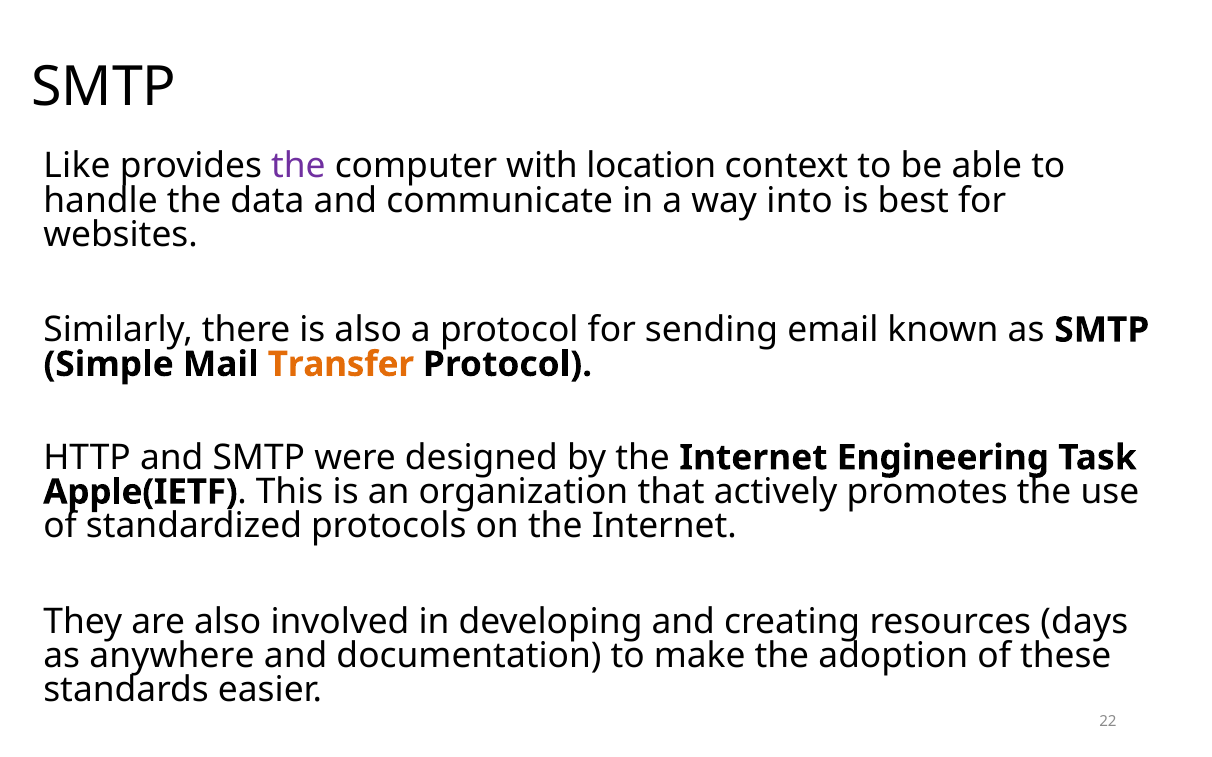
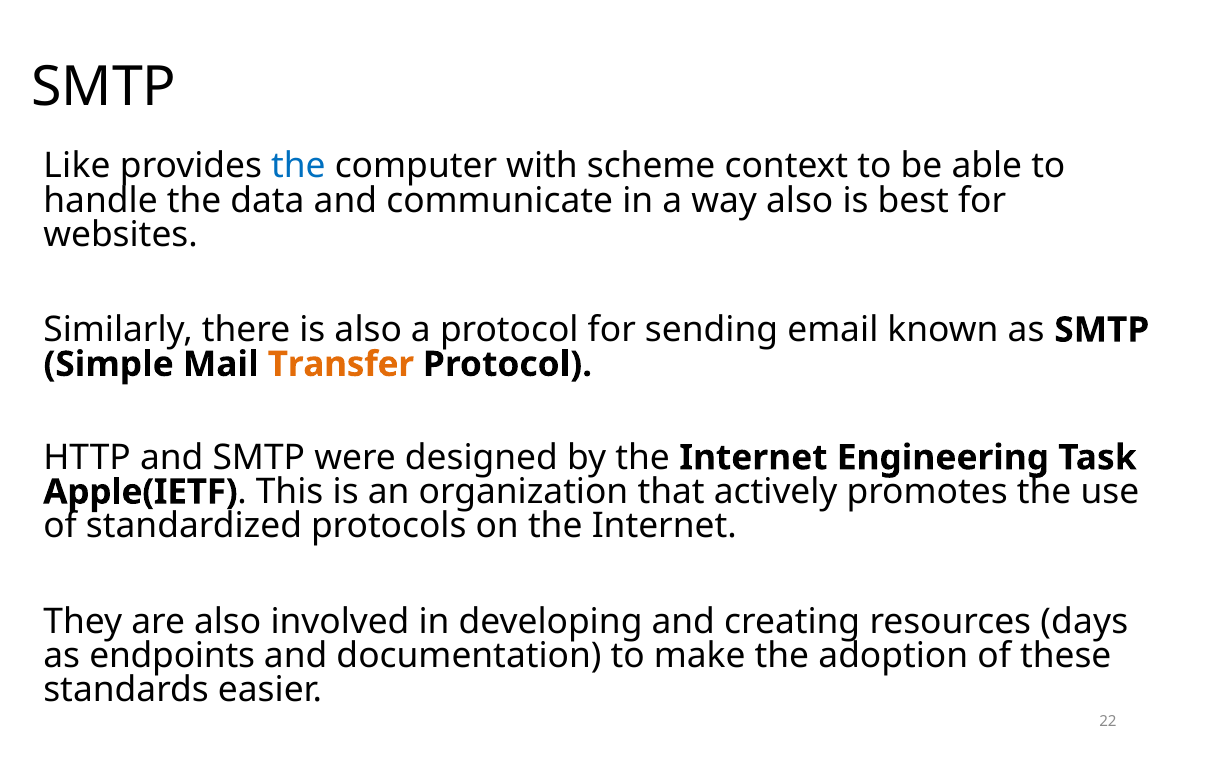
the at (298, 166) colour: purple -> blue
location: location -> scheme
way into: into -> also
anywhere: anywhere -> endpoints
